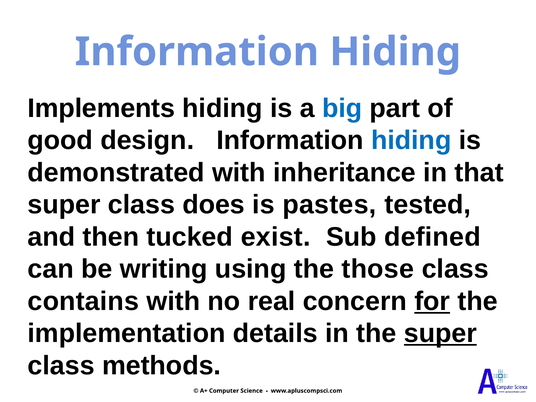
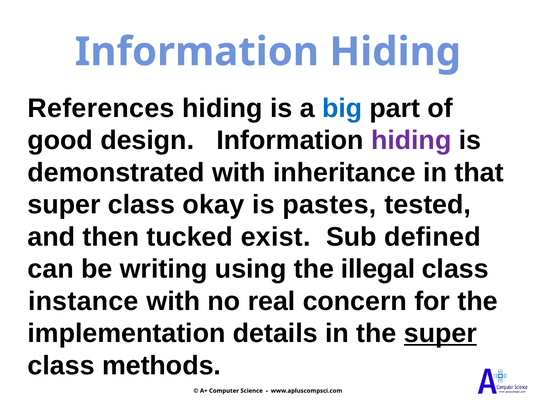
Implements: Implements -> References
hiding at (411, 140) colour: blue -> purple
does: does -> okay
those: those -> illegal
contains: contains -> instance
for underline: present -> none
